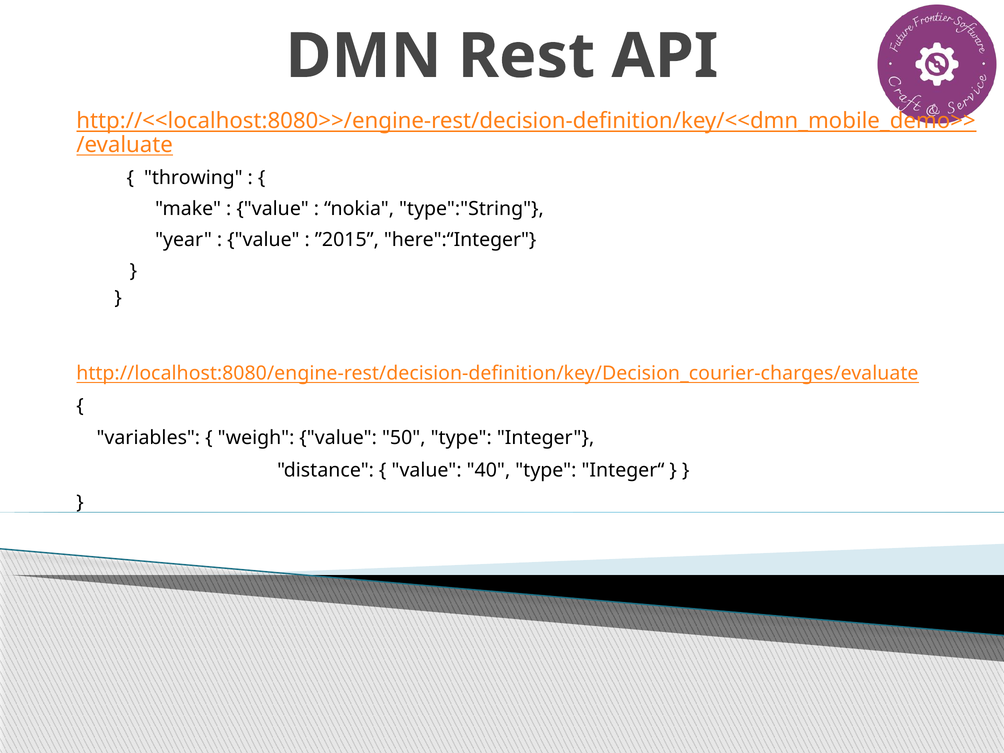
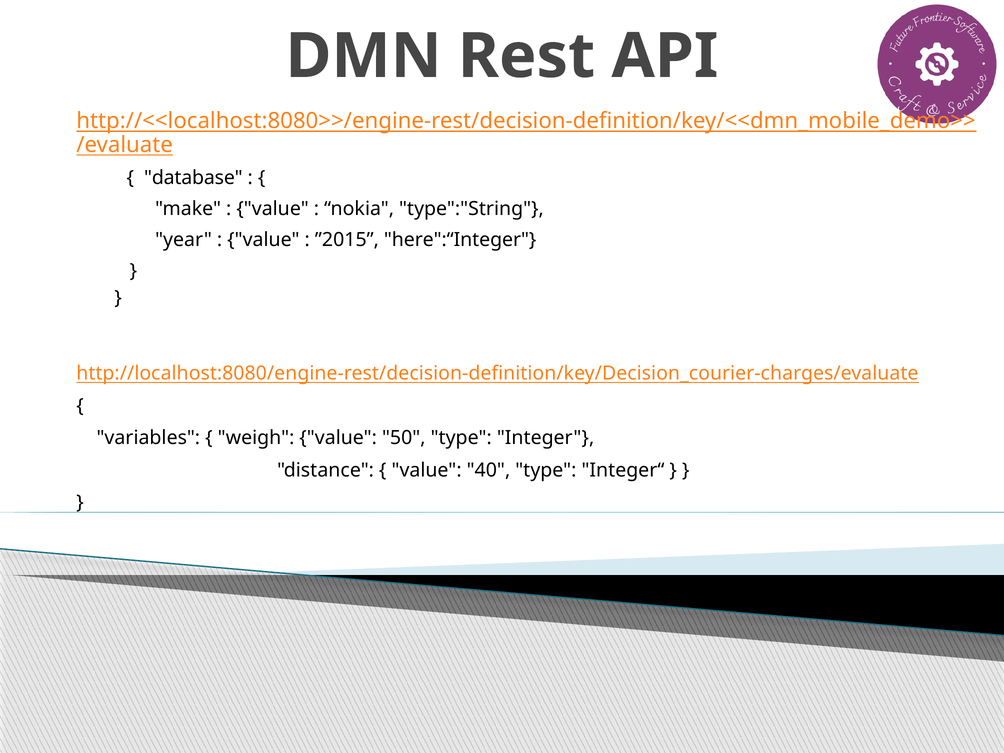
throwing: throwing -> database
